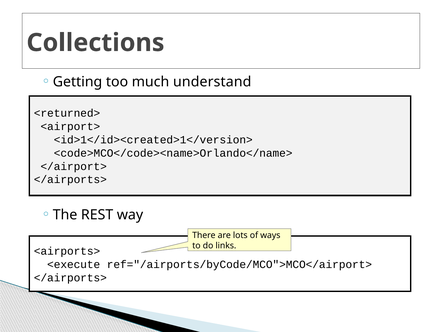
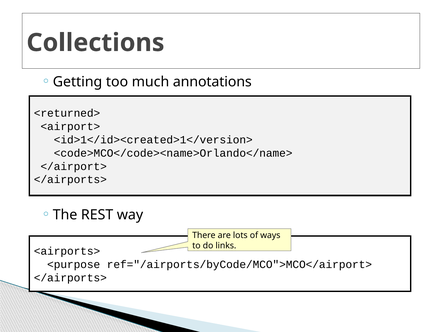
understand: understand -> annotations
<execute: <execute -> <purpose
